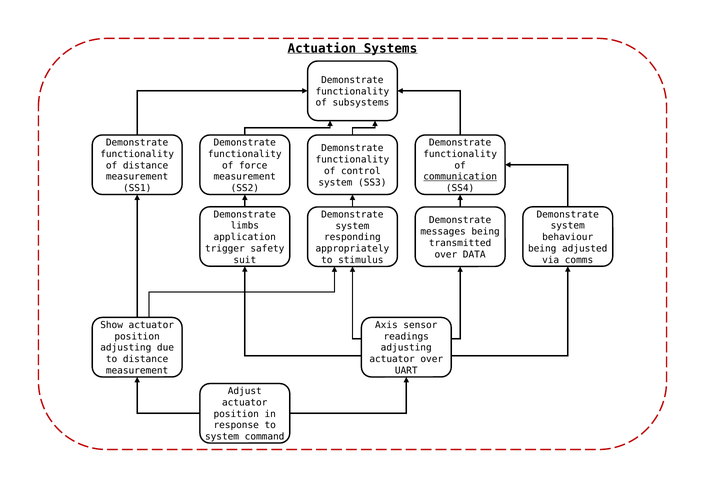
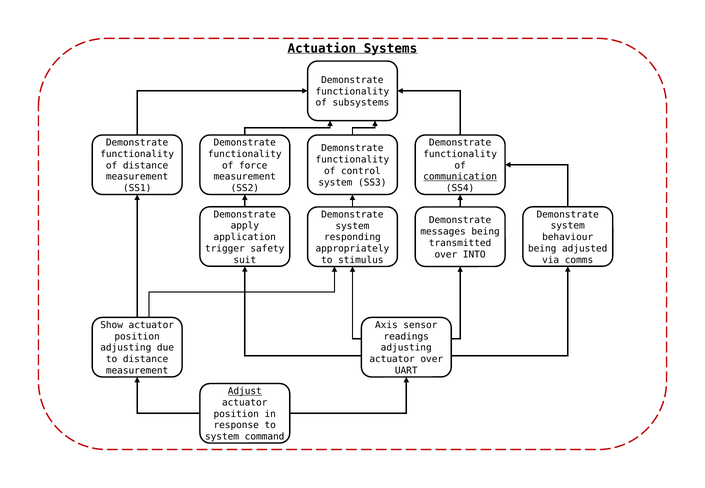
limbs: limbs -> apply
DATA: DATA -> INTO
Adjust underline: none -> present
